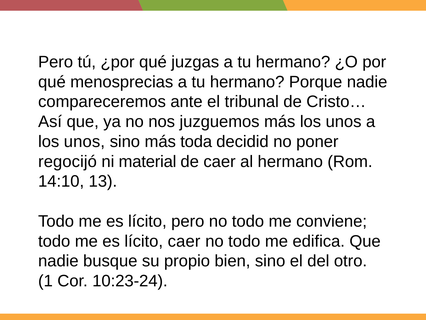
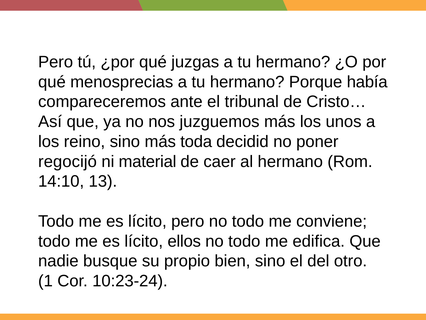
Porque nadie: nadie -> había
unos at (84, 141): unos -> reino
lícito caer: caer -> ellos
